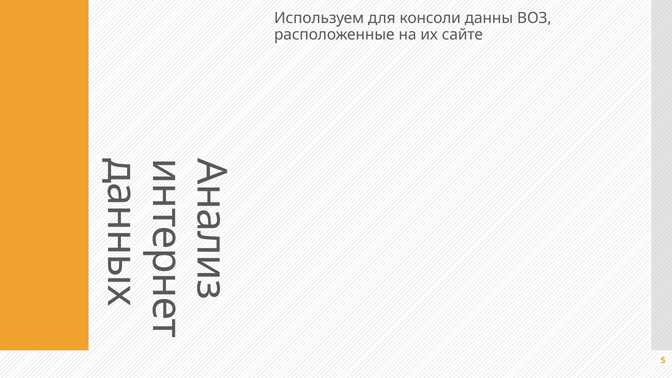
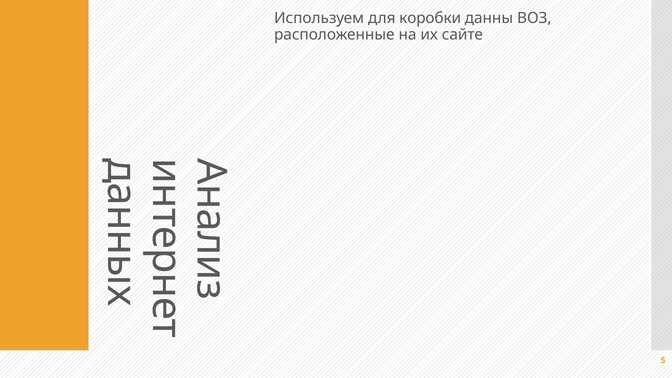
консоли: консоли -> коробки
